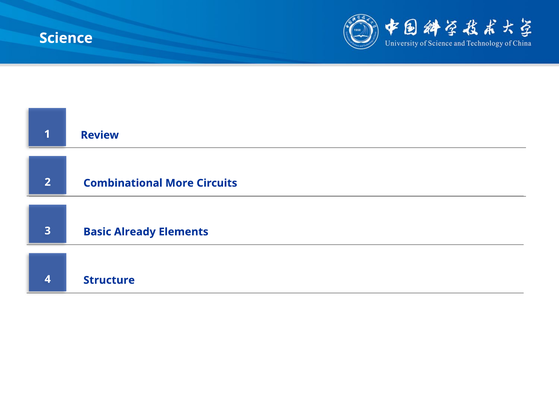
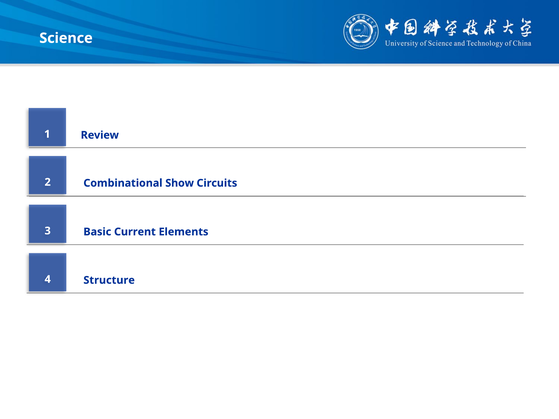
More: More -> Show
Already: Already -> Current
